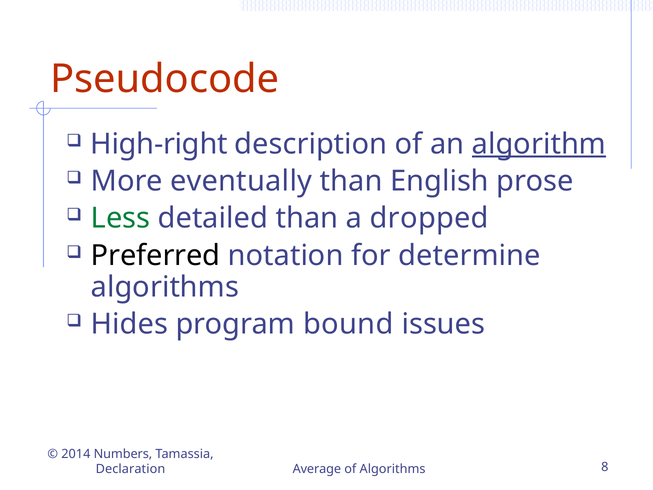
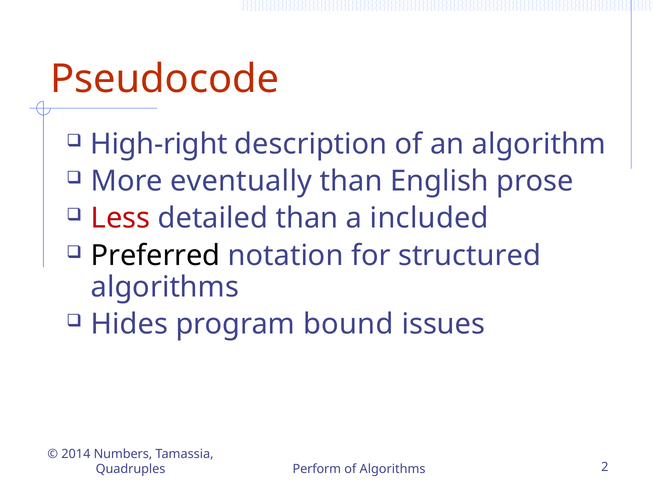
algorithm underline: present -> none
Less colour: green -> red
dropped: dropped -> included
determine: determine -> structured
Declaration: Declaration -> Quadruples
Average: Average -> Perform
8: 8 -> 2
